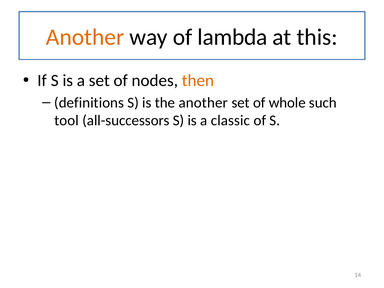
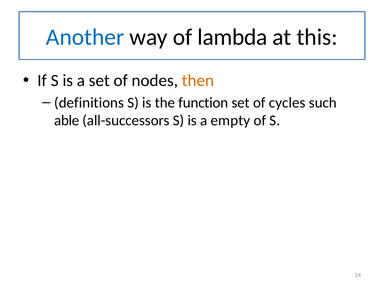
Another at (85, 37) colour: orange -> blue
the another: another -> function
whole: whole -> cycles
tool: tool -> able
classic: classic -> empty
